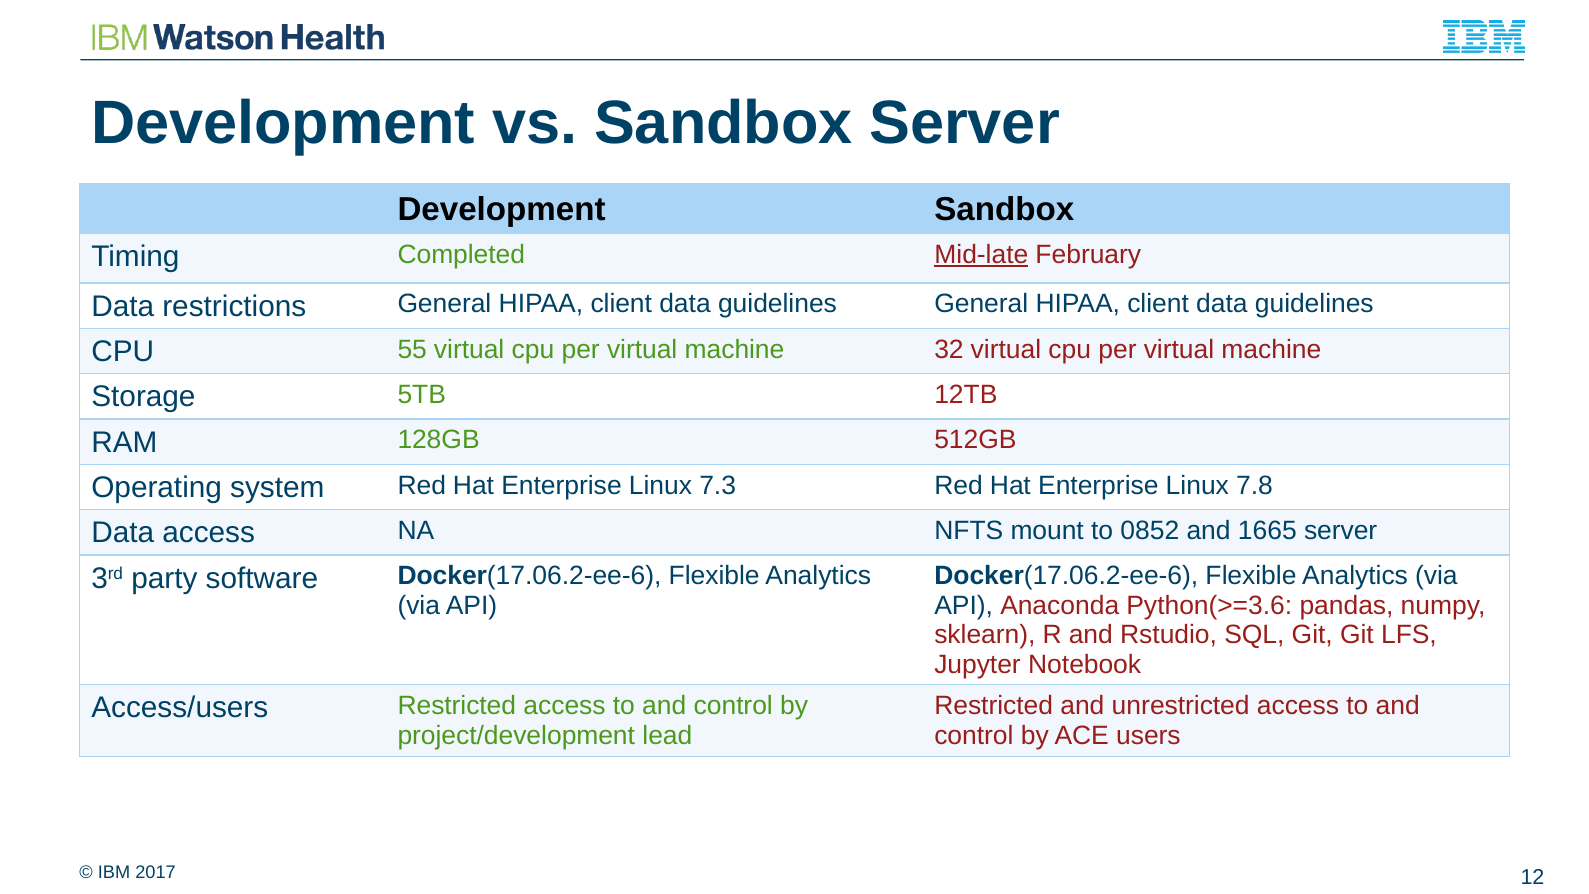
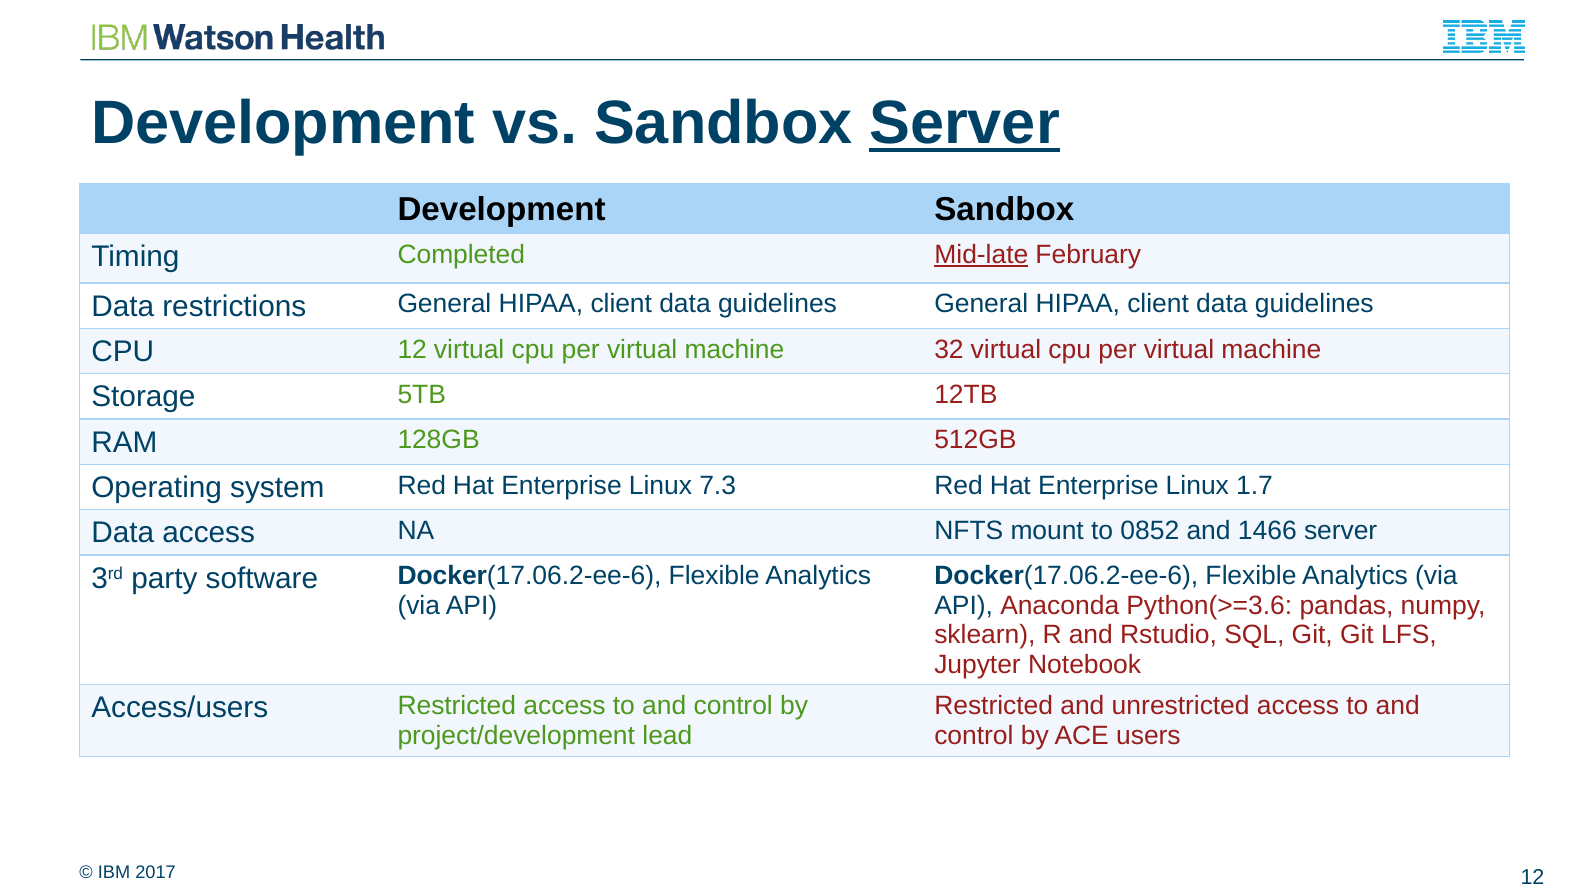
Server at (965, 123) underline: none -> present
CPU 55: 55 -> 12
7.8: 7.8 -> 1.7
1665: 1665 -> 1466
